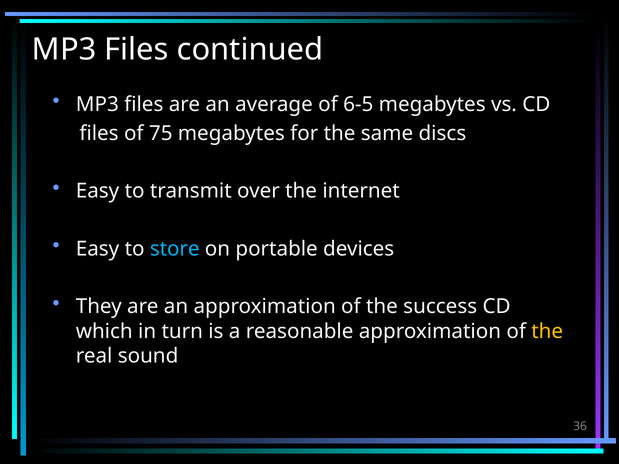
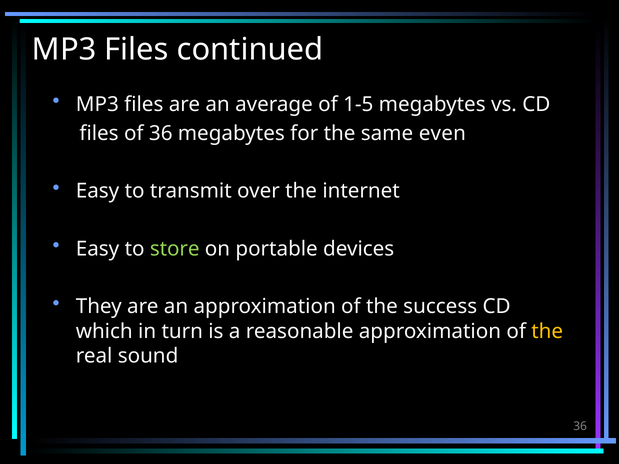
6-5: 6-5 -> 1-5
of 75: 75 -> 36
discs: discs -> even
store colour: light blue -> light green
